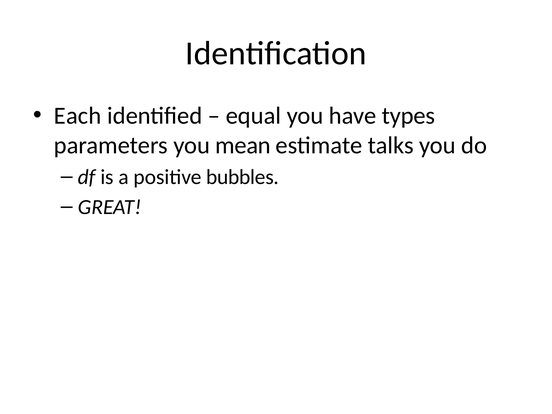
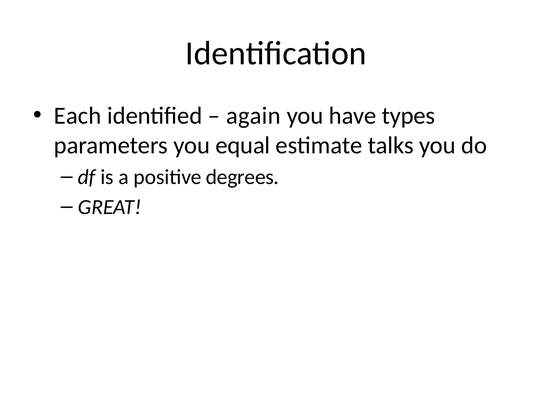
equal: equal -> again
mean: mean -> equal
bubbles: bubbles -> degrees
